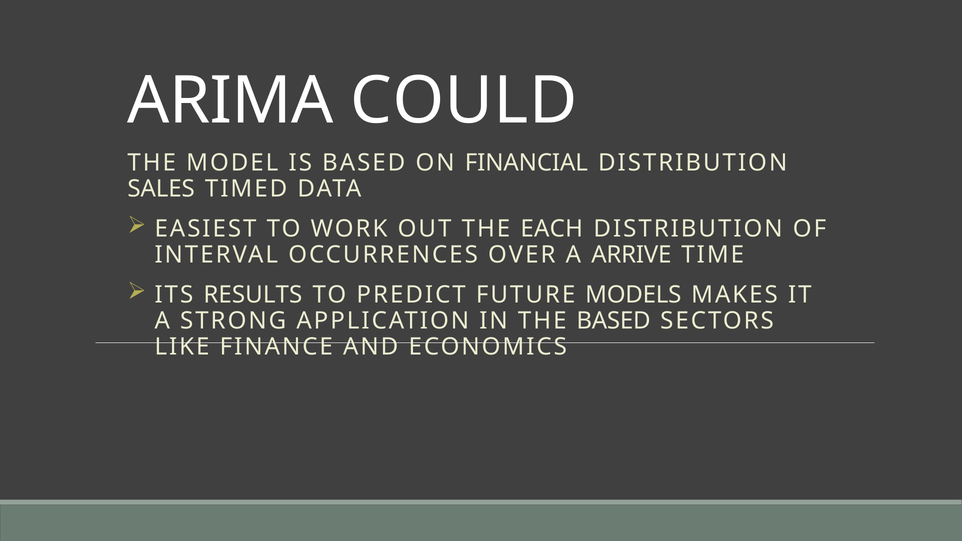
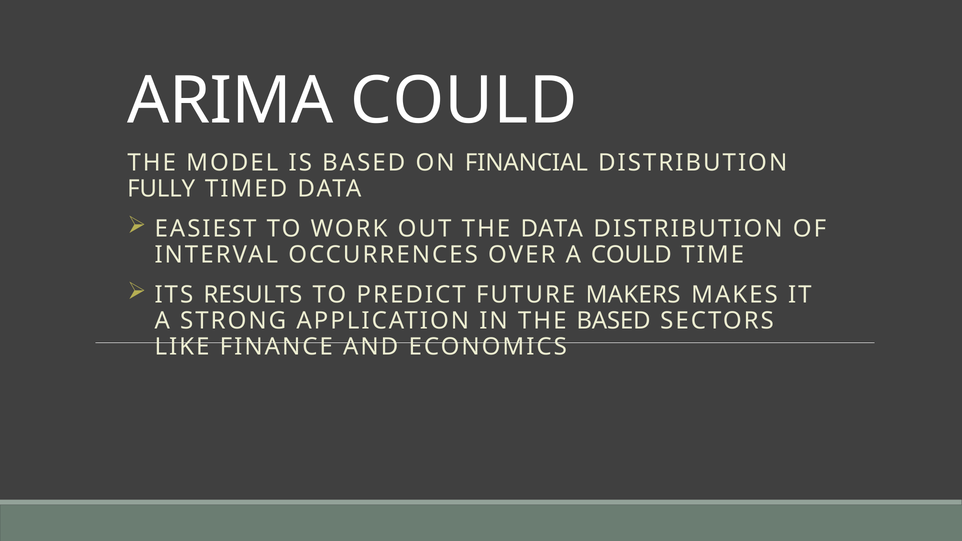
SALES: SALES -> FULLY
THE EACH: EACH -> DATA
A ARRIVE: ARRIVE -> COULD
MODELS: MODELS -> MAKERS
